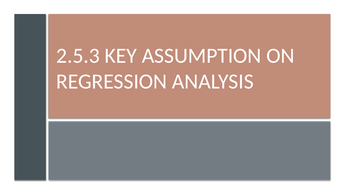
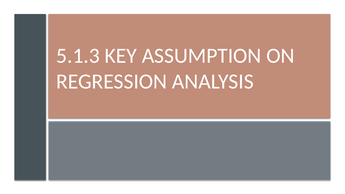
2.5.3: 2.5.3 -> 5.1.3
